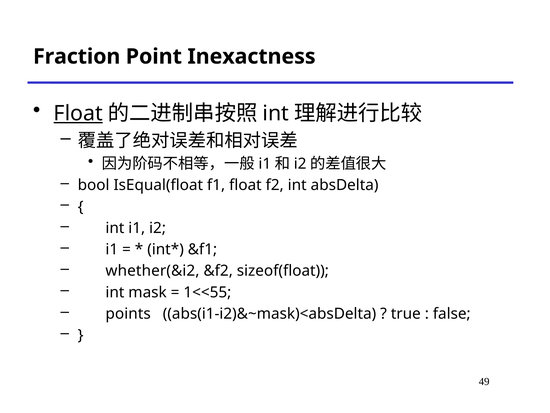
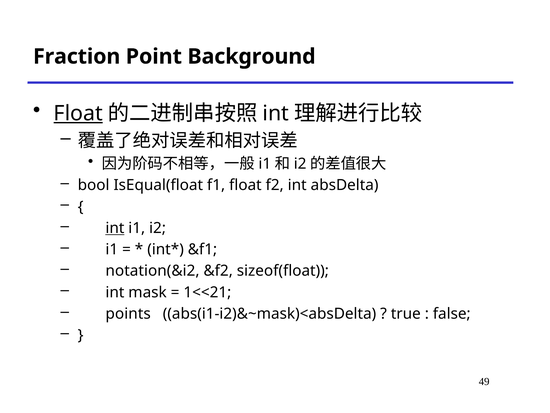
Inexactness: Inexactness -> Background
int at (115, 228) underline: none -> present
whether(&i2: whether(&i2 -> notation(&i2
1<<55: 1<<55 -> 1<<21
